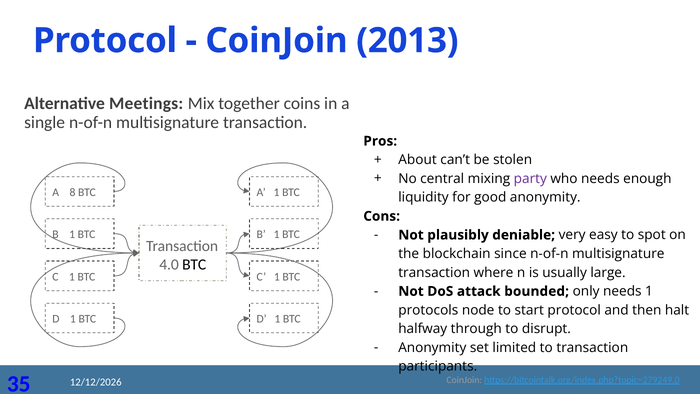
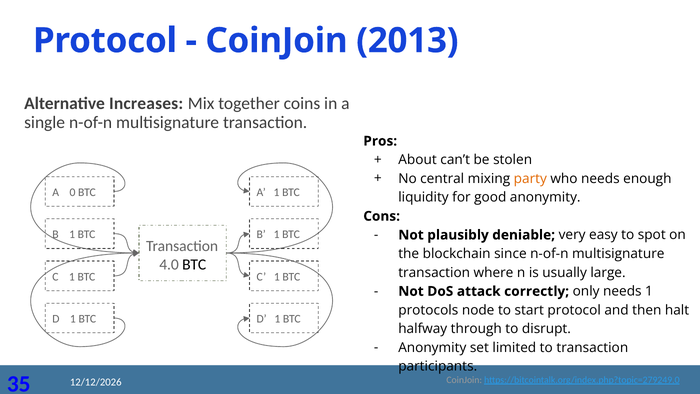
Meetings: Meetings -> Increases
party colour: purple -> orange
8: 8 -> 0
bounded: bounded -> correctly
